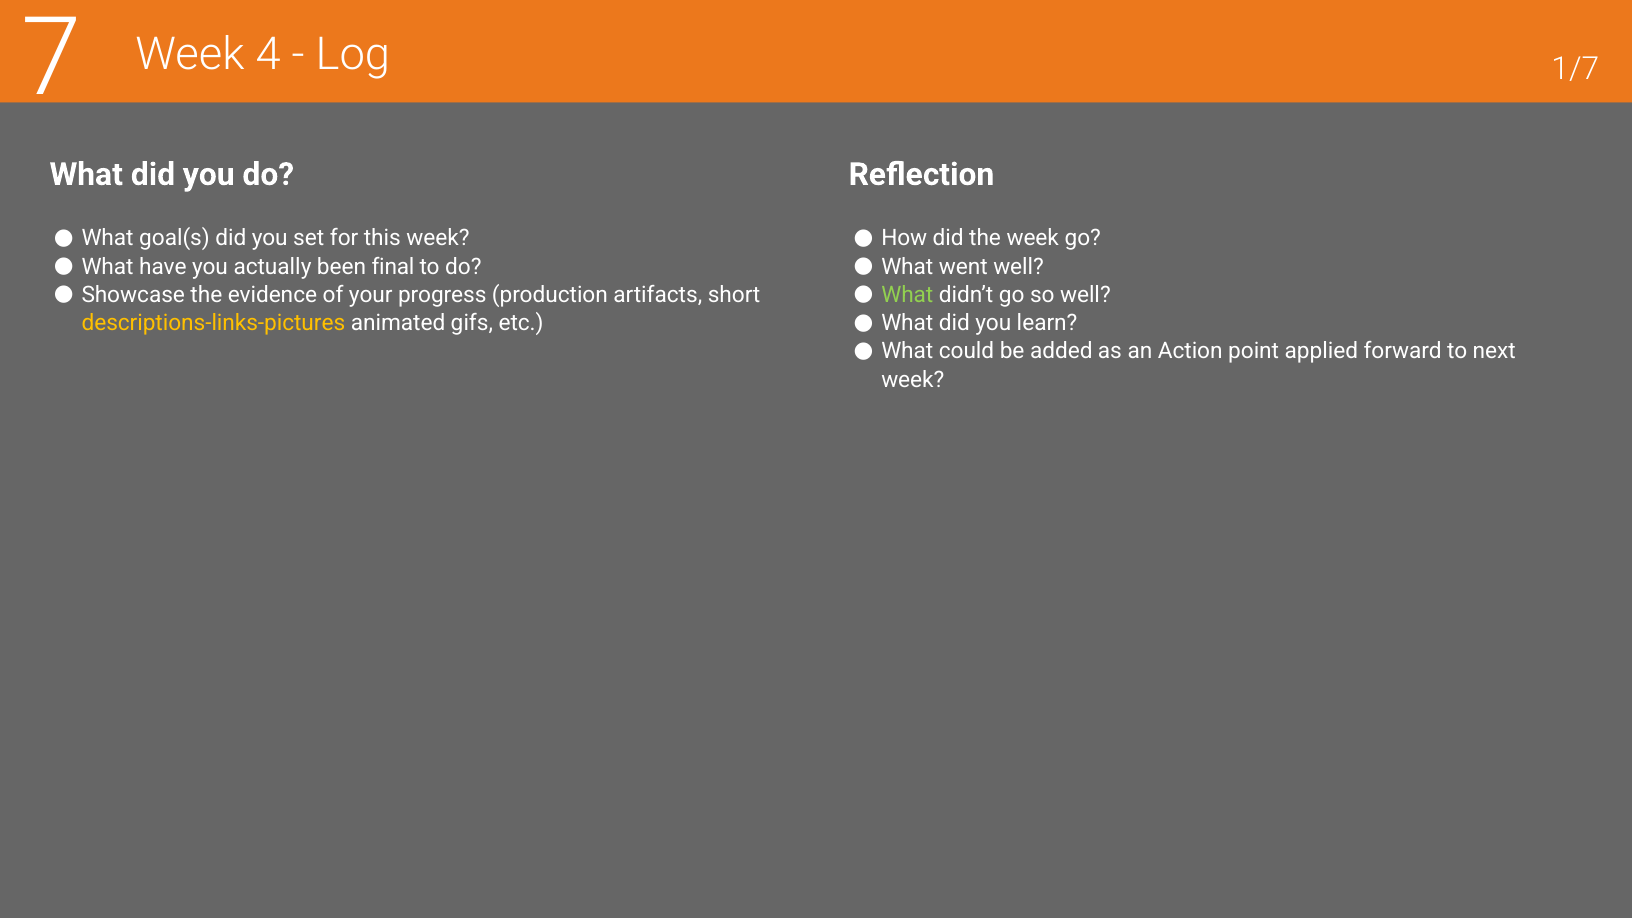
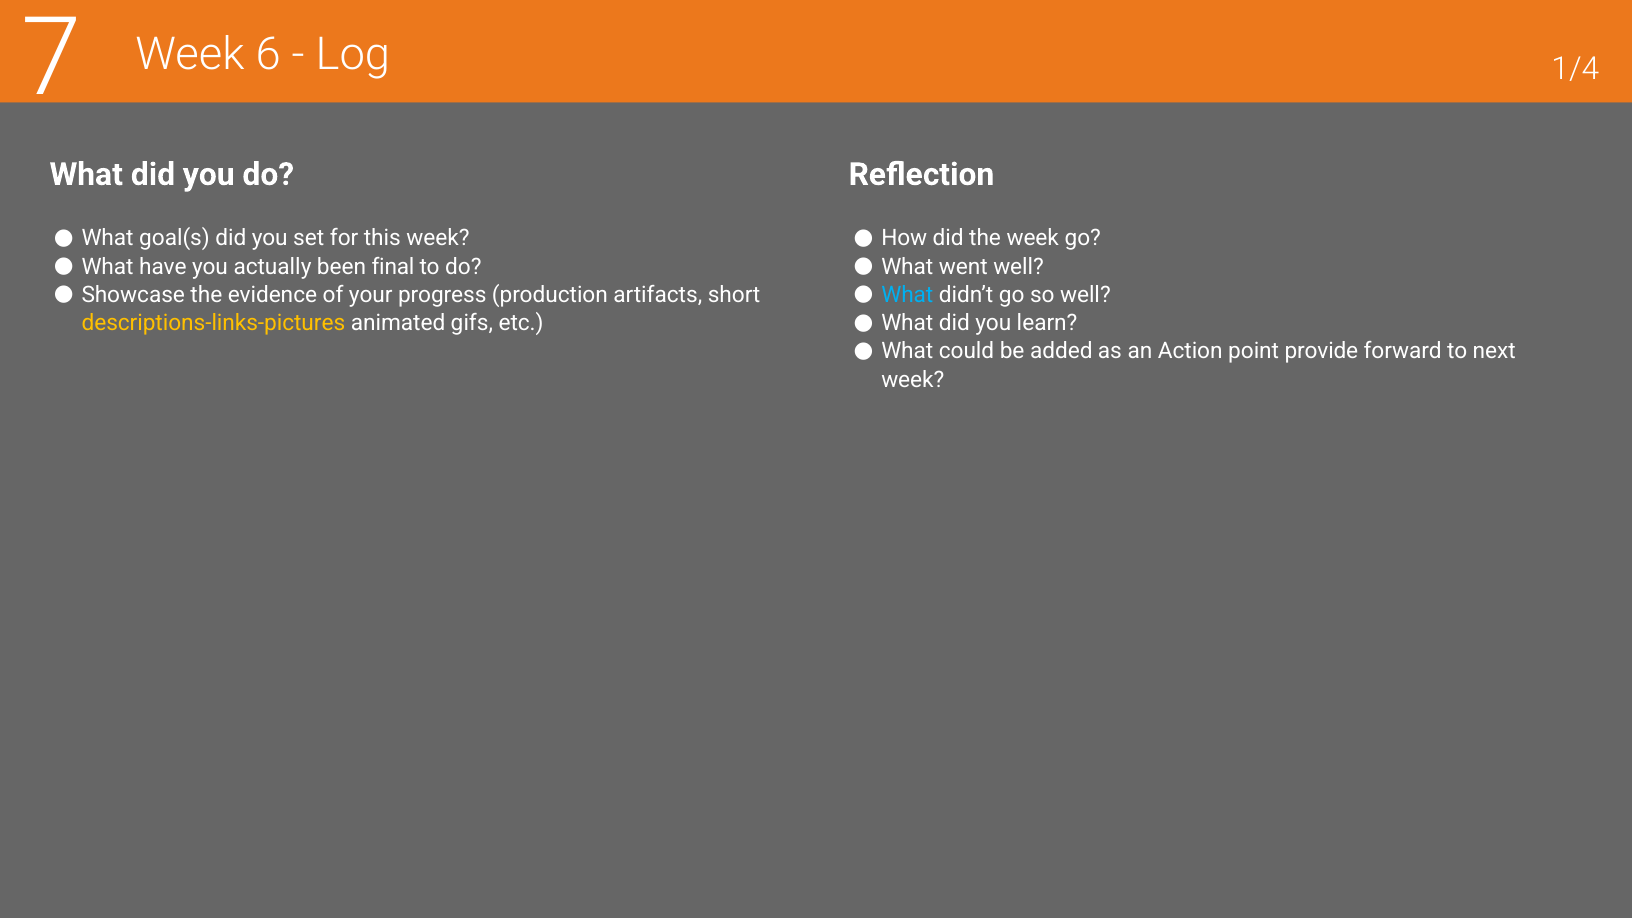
4: 4 -> 6
1/7: 1/7 -> 1/4
What at (907, 295) colour: light green -> light blue
applied: applied -> provide
